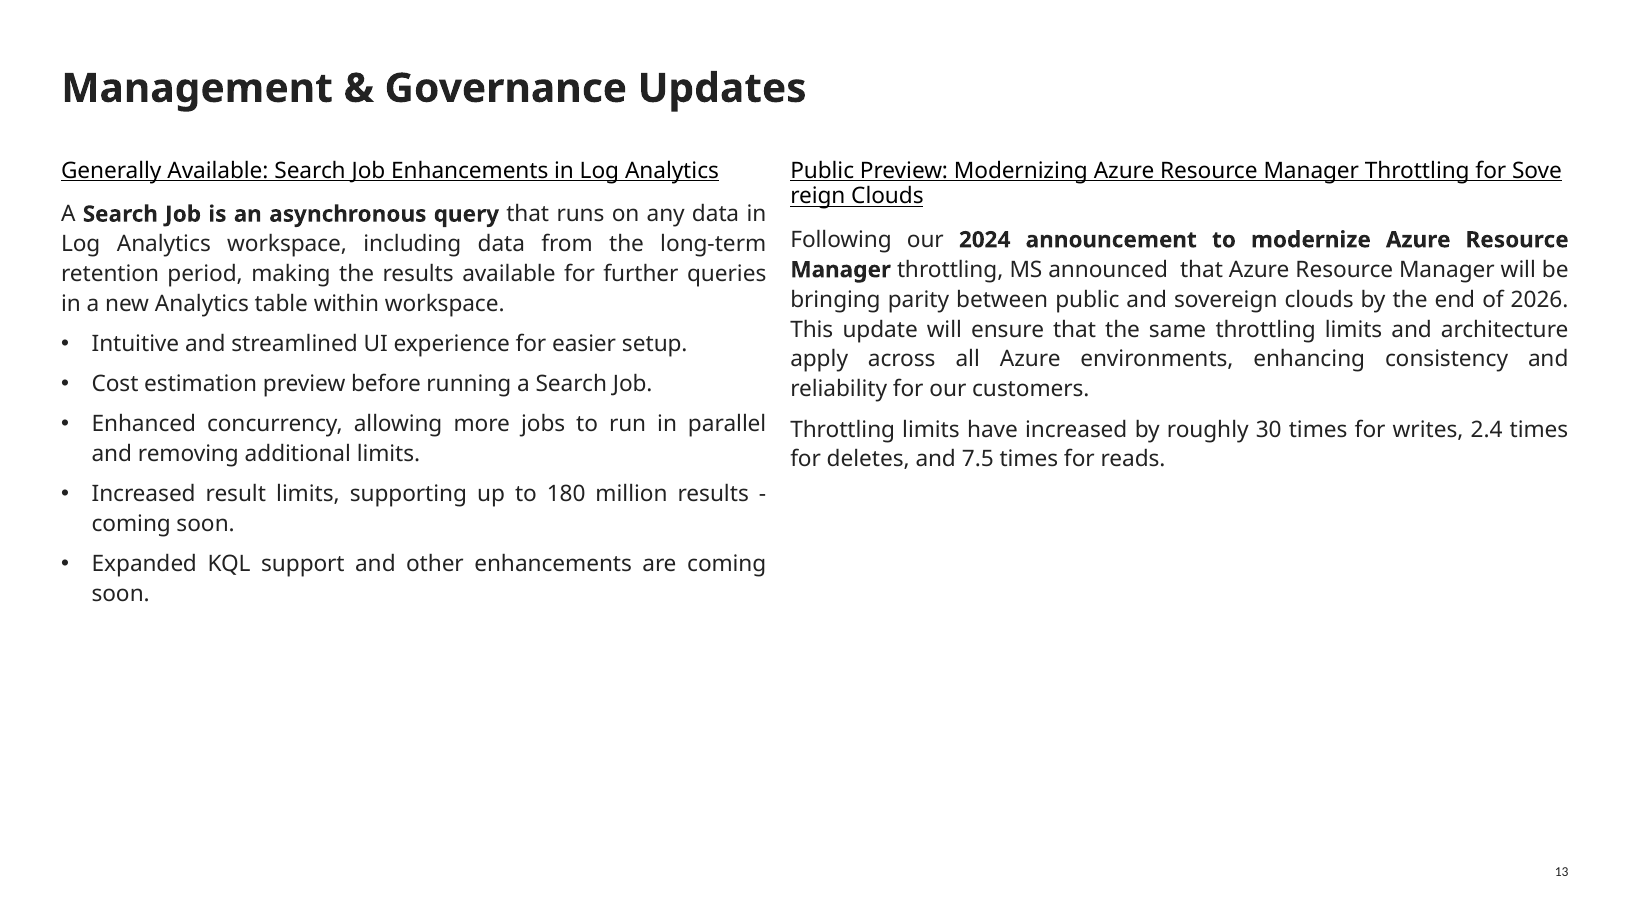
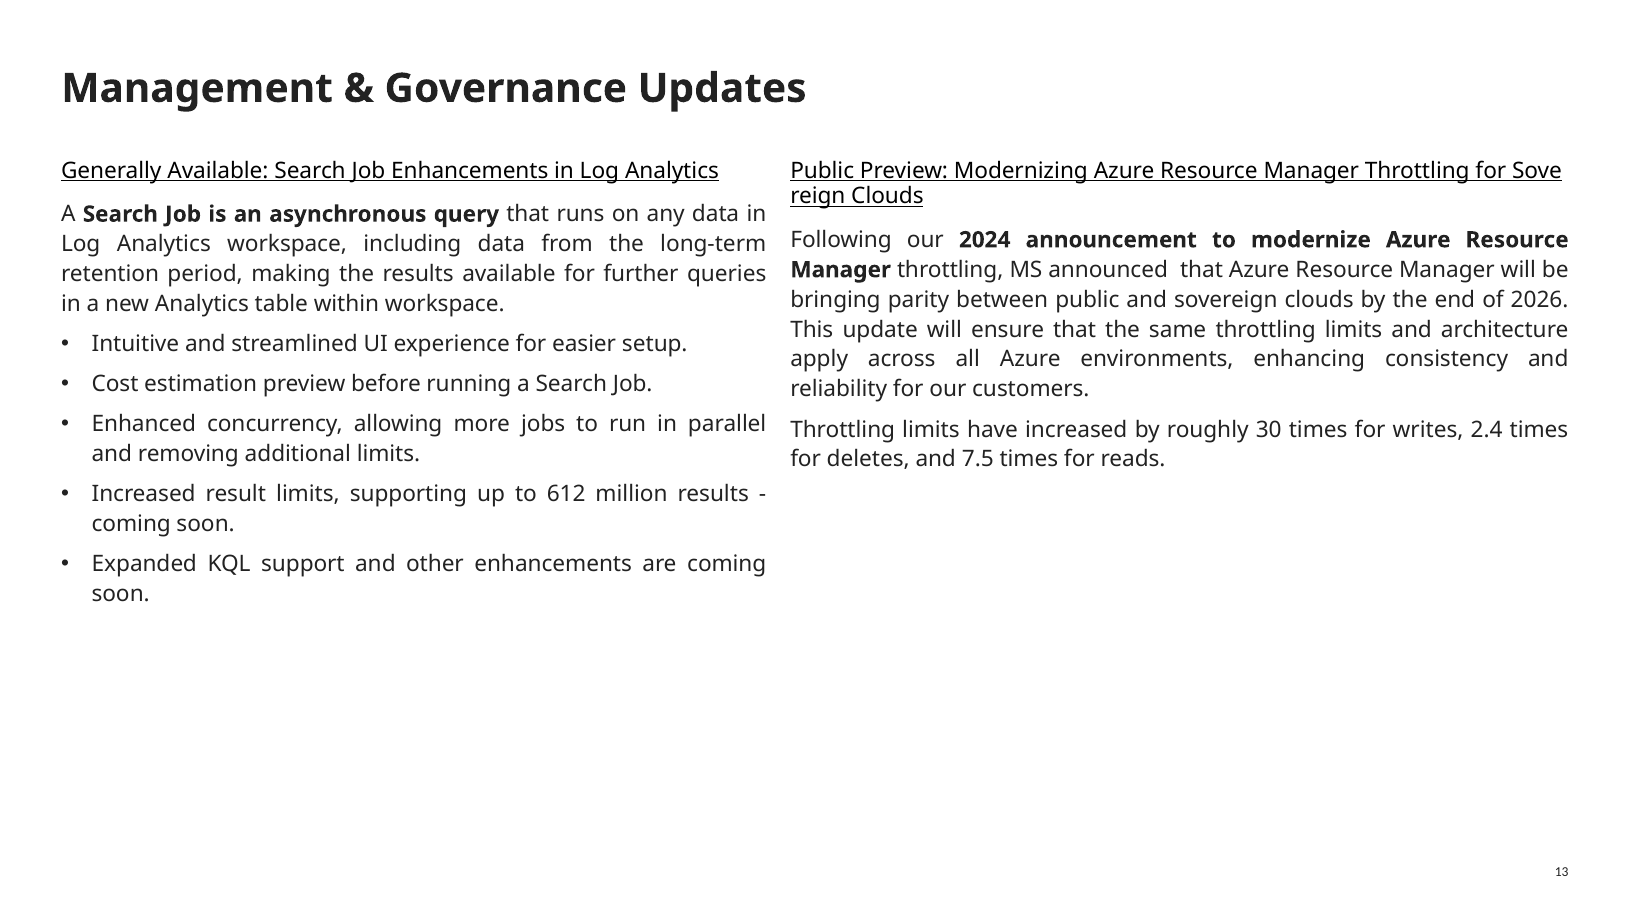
180: 180 -> 612
